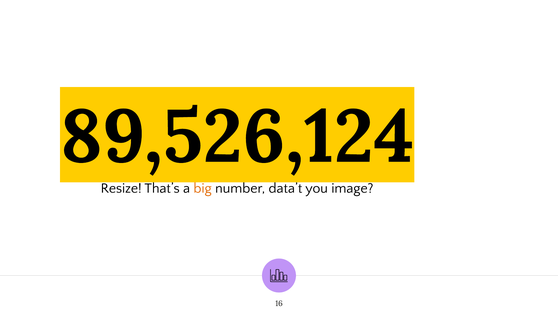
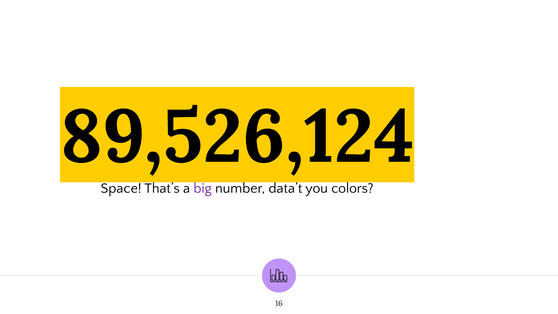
Resize: Resize -> Space
big colour: orange -> purple
image: image -> colors
